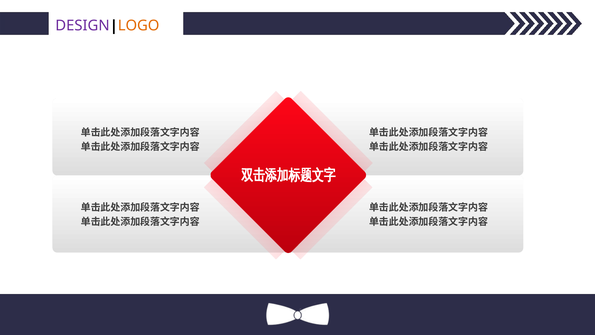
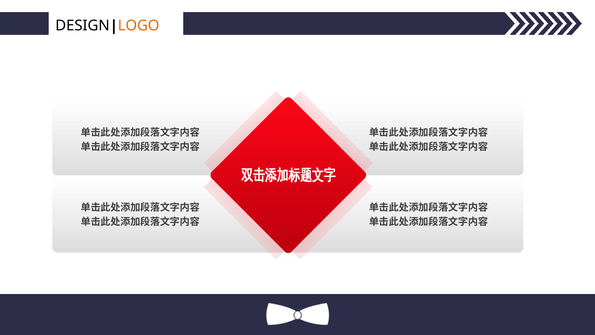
DESIGN colour: purple -> black
